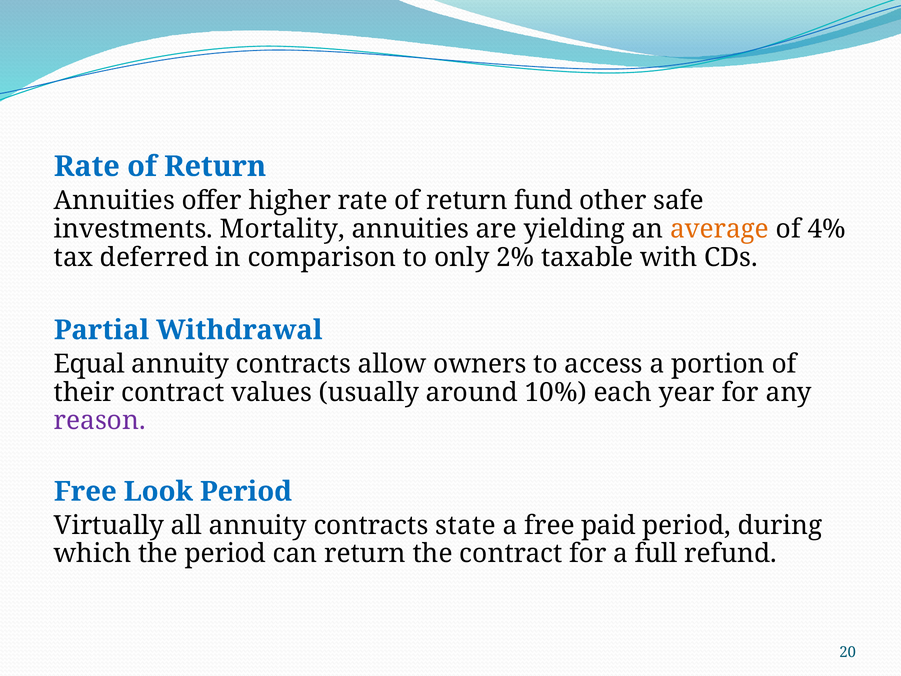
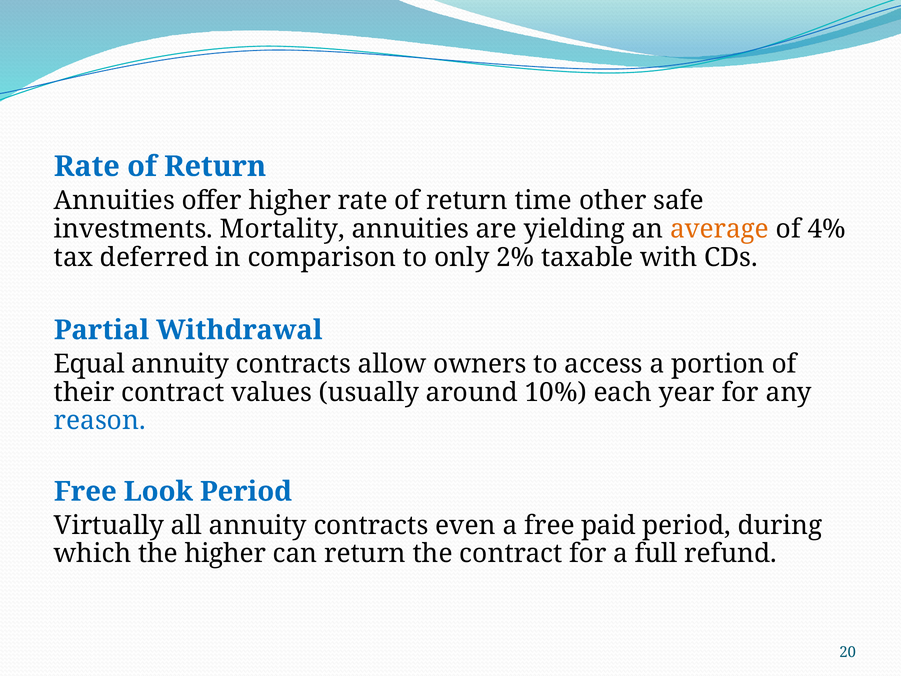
fund: fund -> time
reason colour: purple -> blue
state: state -> even
the period: period -> higher
